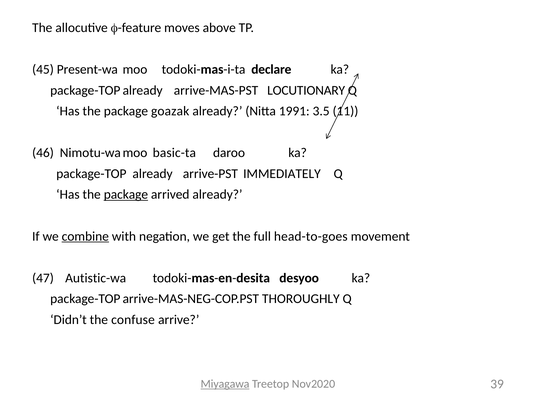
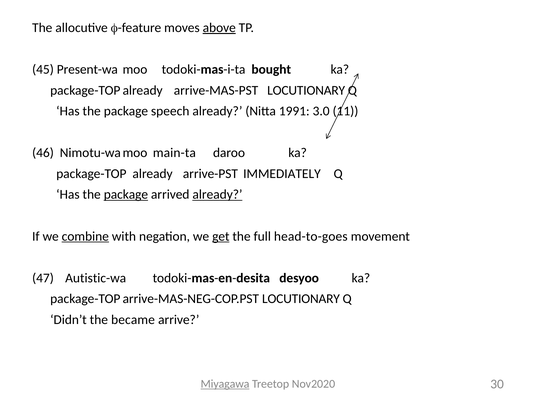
above underline: none -> present
declare: declare -> bought
goazak: goazak -> speech
3.5: 3.5 -> 3.0
basic-ta: basic-ta -> main-ta
already at (217, 195) underline: none -> present
get underline: none -> present
THOROUGHLY at (301, 299): THOROUGHLY -> LOCUTIONARY
confuse: confuse -> became
39: 39 -> 30
